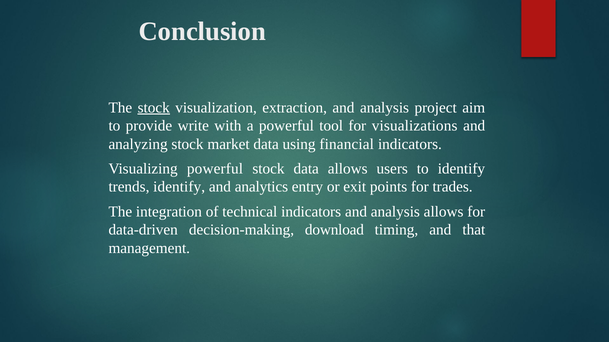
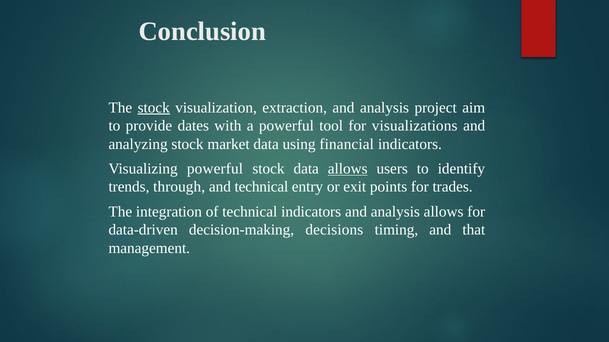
write: write -> dates
allows at (348, 169) underline: none -> present
trends identify: identify -> through
and analytics: analytics -> technical
download: download -> decisions
